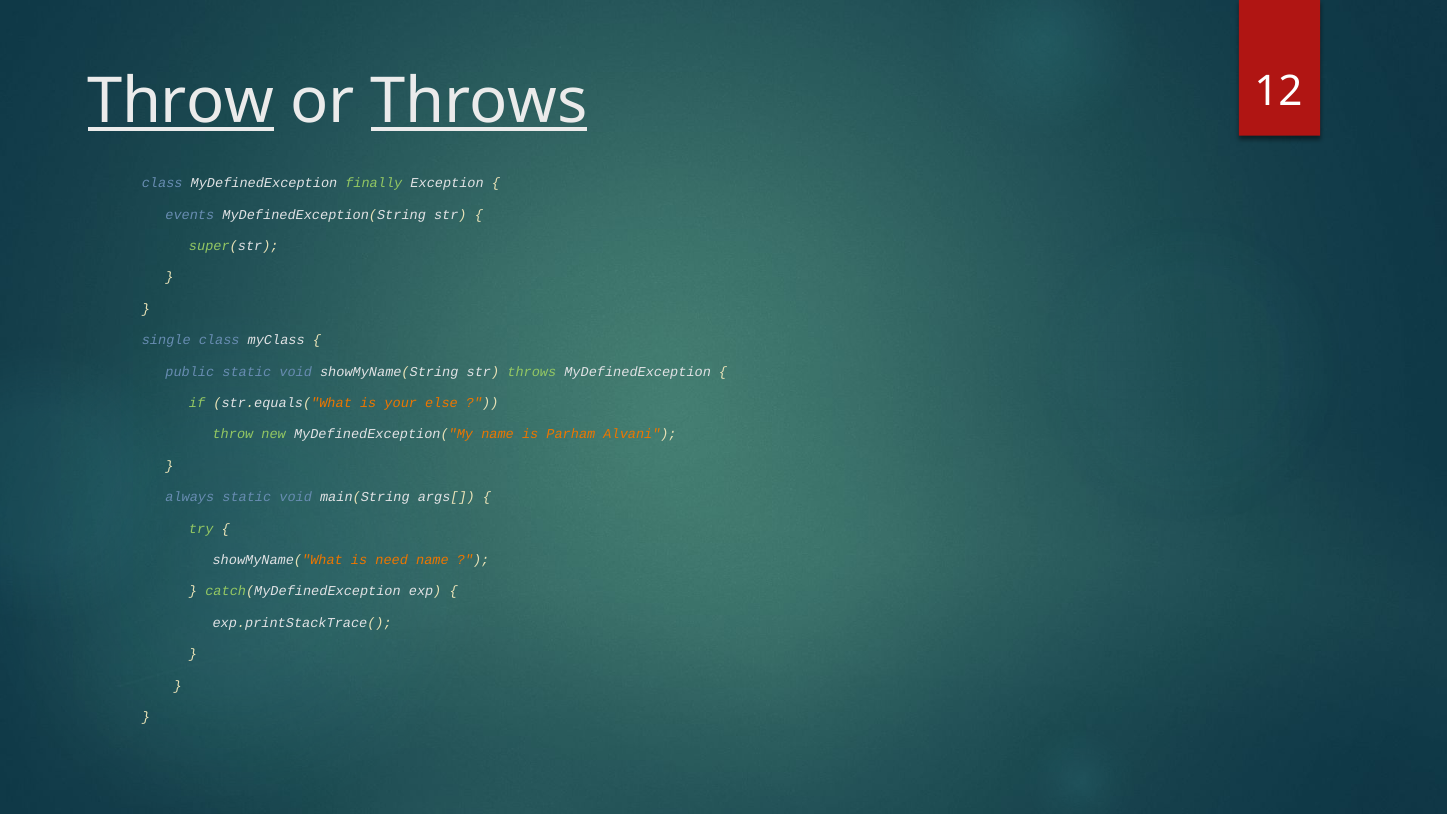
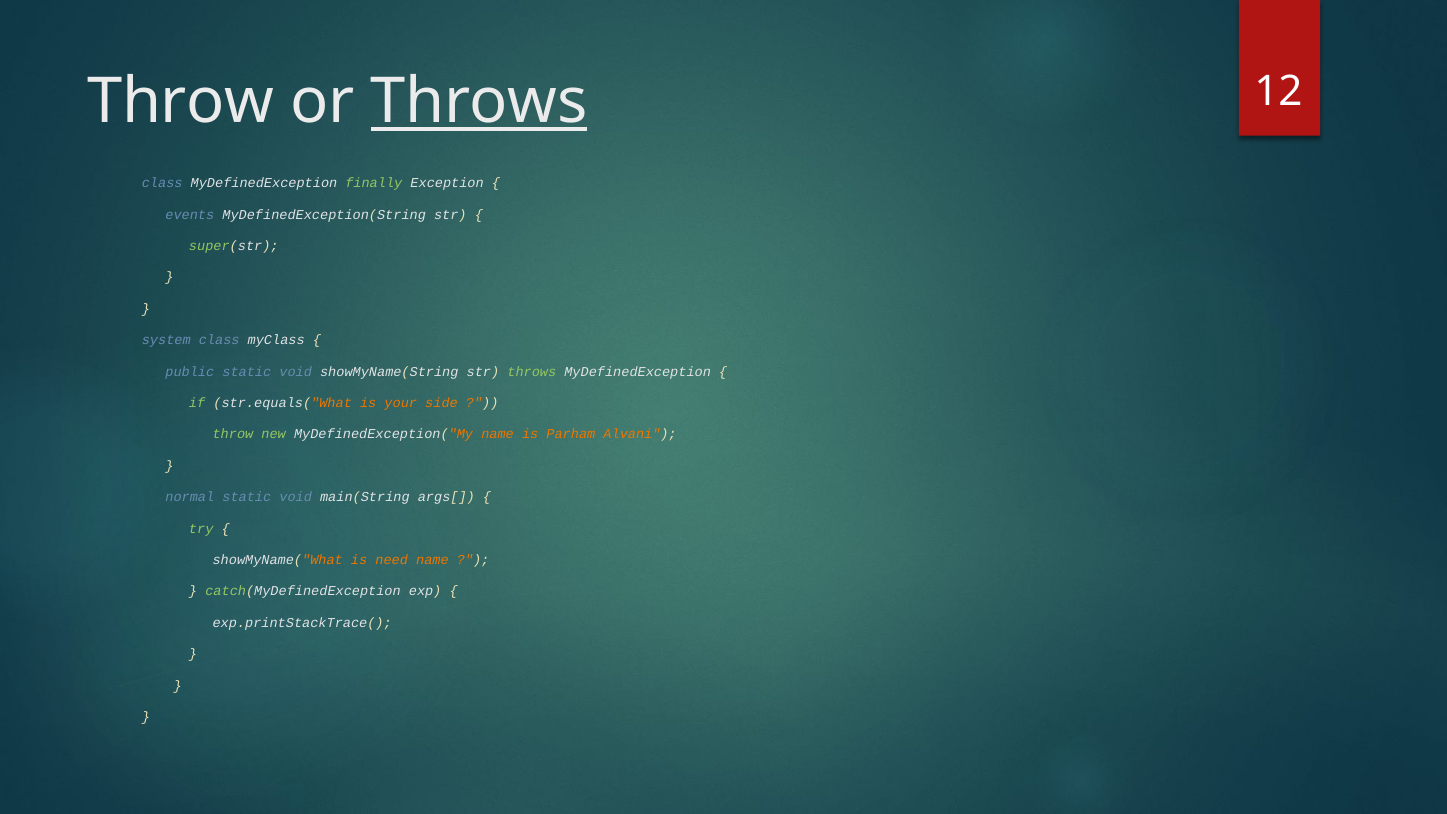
Throw at (181, 102) underline: present -> none
single: single -> system
else: else -> side
always: always -> normal
